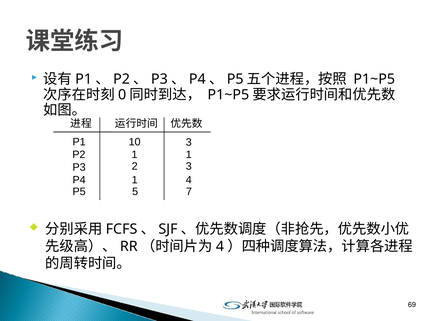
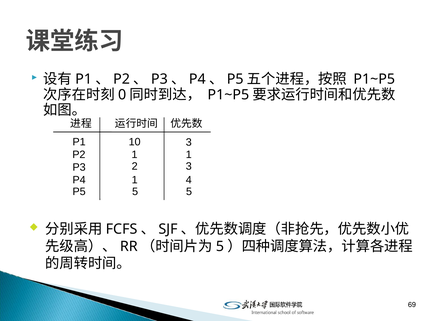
P5 7: 7 -> 5
4 at (220, 246): 4 -> 5
